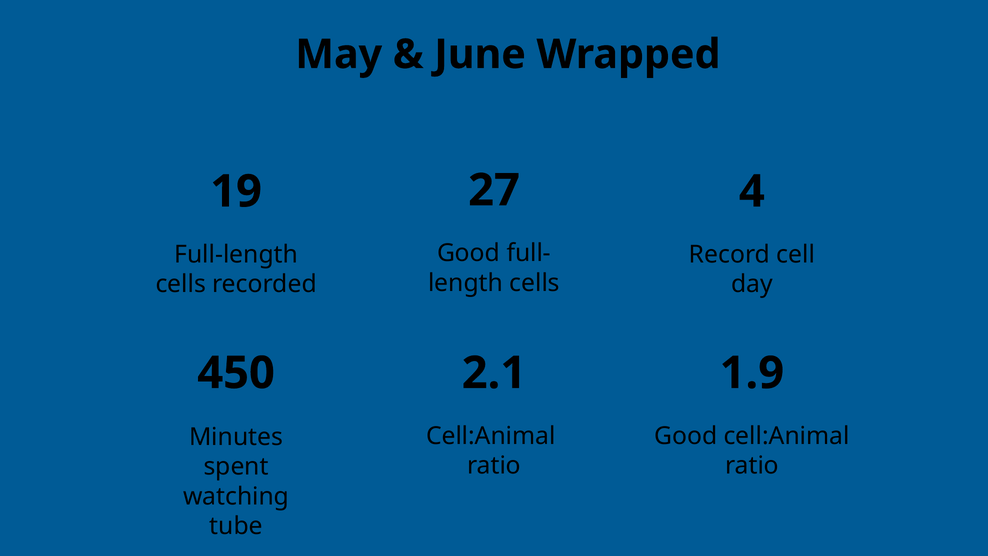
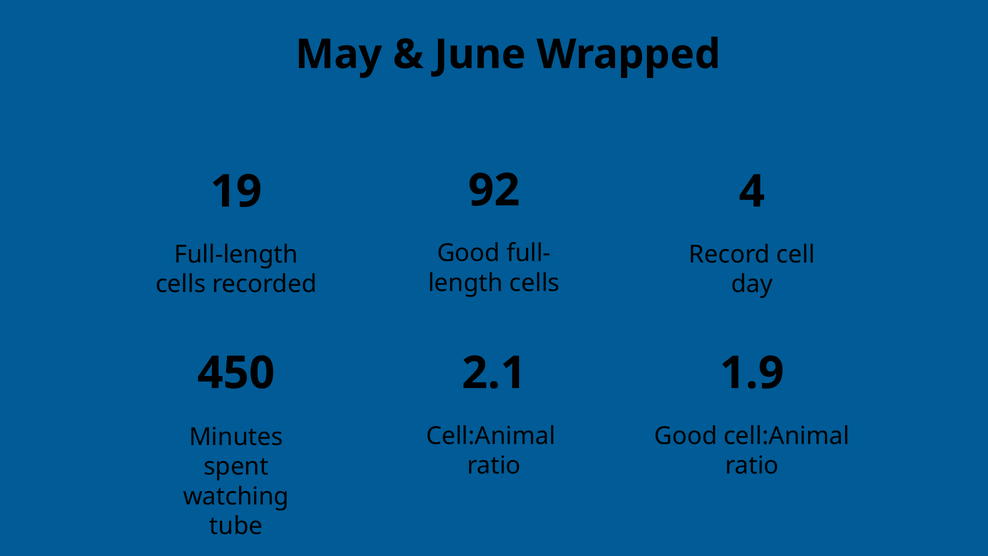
27: 27 -> 92
